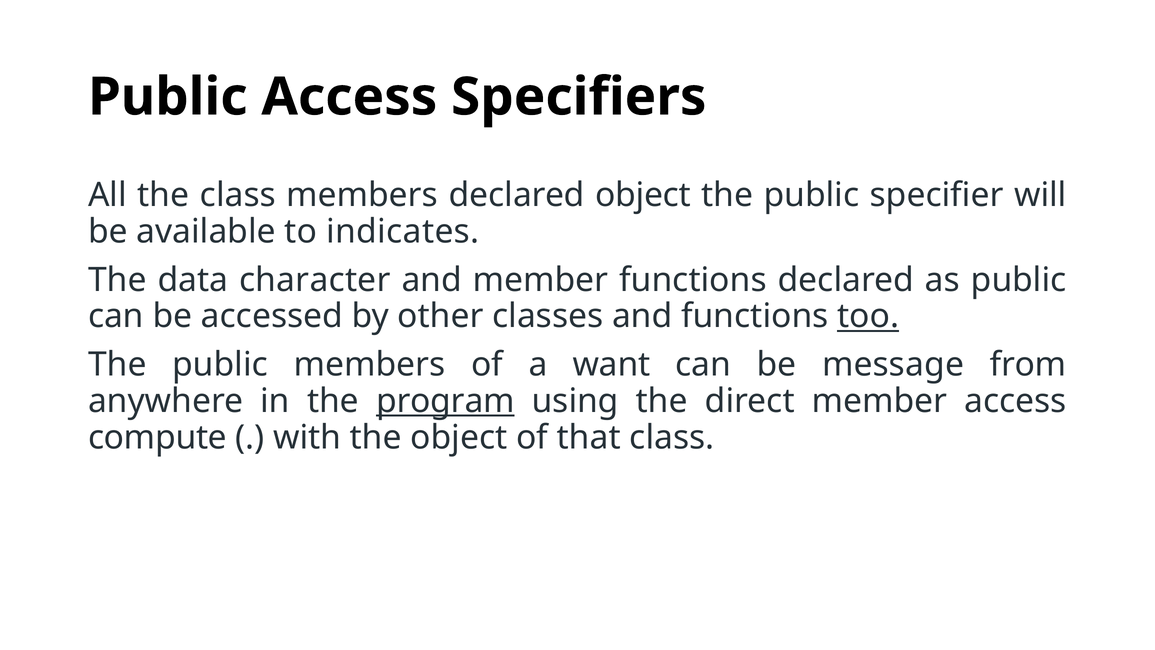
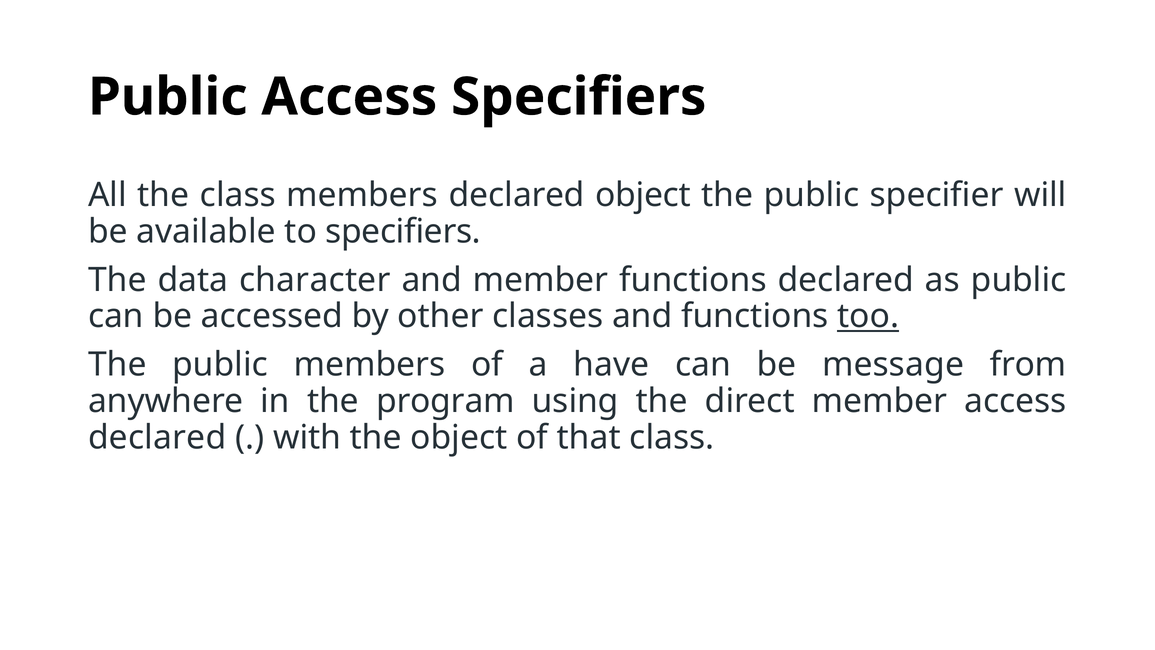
to indicates: indicates -> specifiers
want: want -> have
program underline: present -> none
compute at (157, 437): compute -> declared
